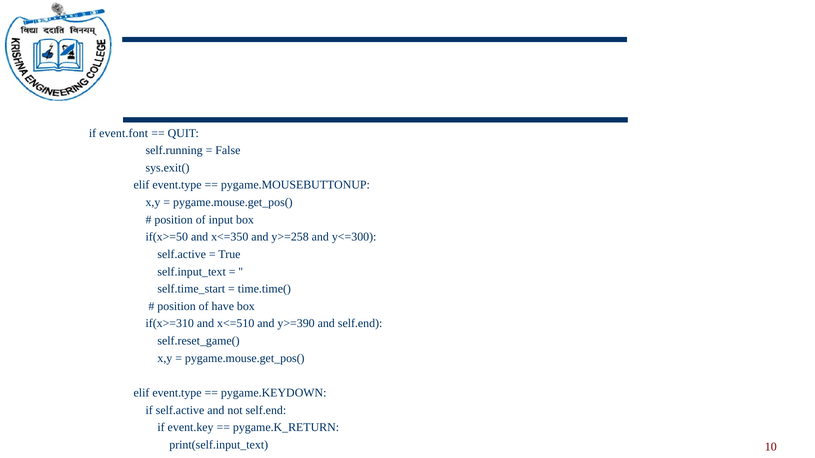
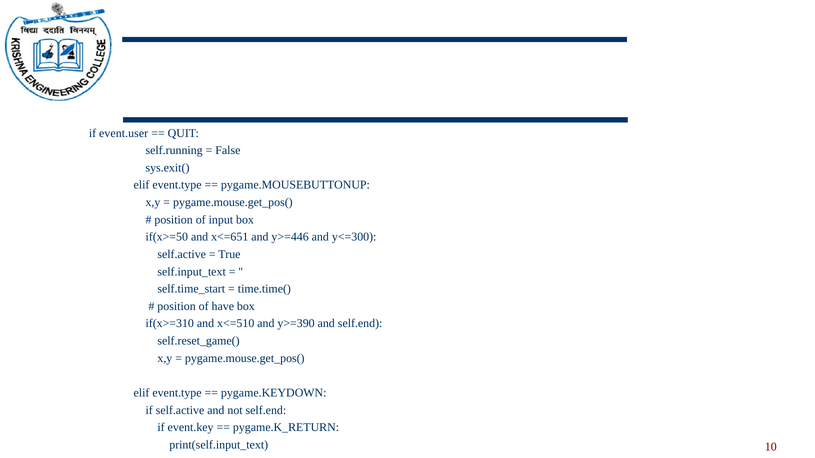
event.font: event.font -> event.user
x<=350: x<=350 -> x<=651
y>=258: y>=258 -> y>=446
